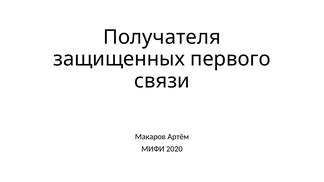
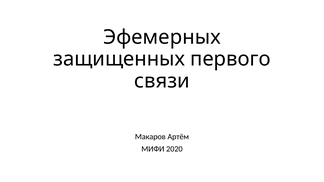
Получателя: Получателя -> Эфемерных
